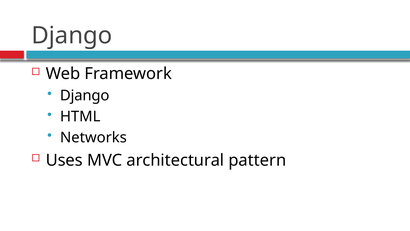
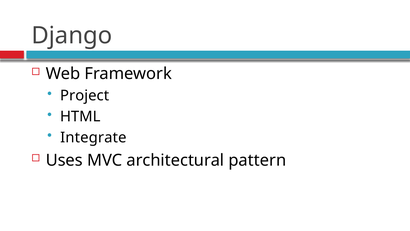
Django at (85, 96): Django -> Project
Networks: Networks -> Integrate
